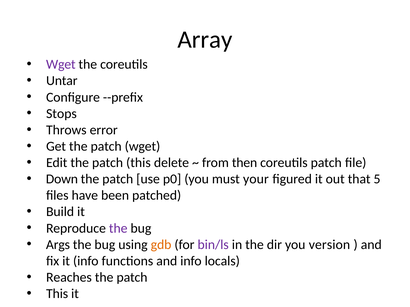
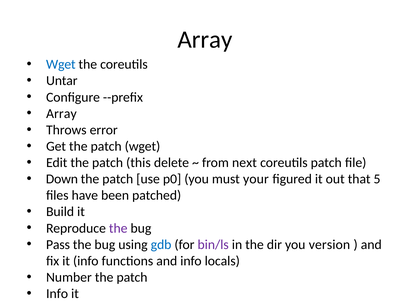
Wget at (61, 65) colour: purple -> blue
Stops at (61, 114): Stops -> Array
then: then -> next
Args: Args -> Pass
gdb colour: orange -> blue
Reaches: Reaches -> Number
This at (57, 294): This -> Info
